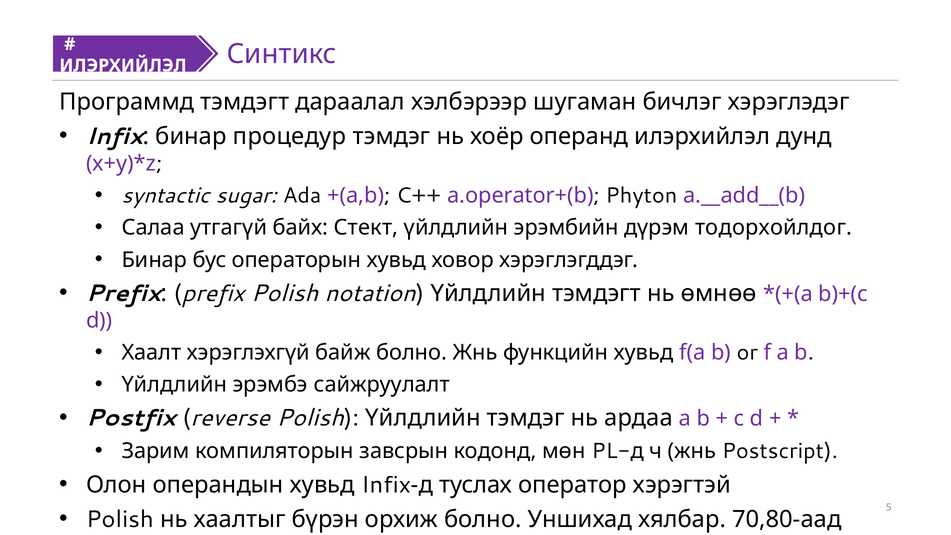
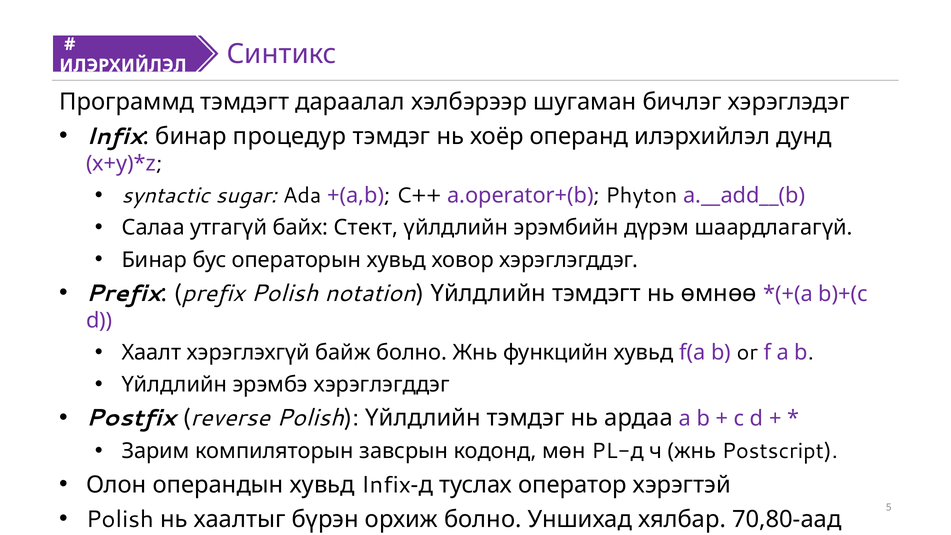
тодорхойлдог: тодорхойлдог -> шаардлагагүй
эрэмбэ сайжруулалт: сайжруулалт -> хэрэглэгддэг
